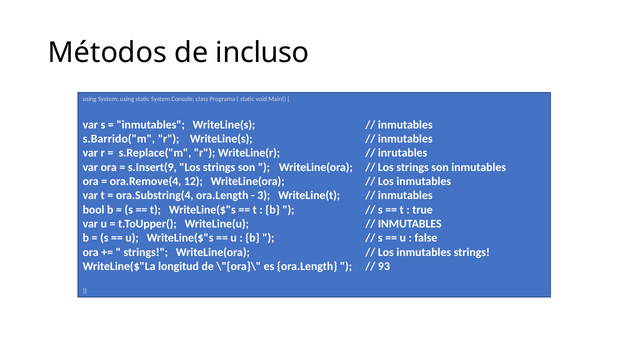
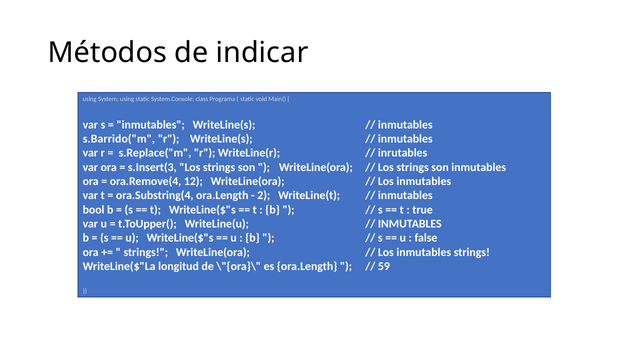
incluso: incluso -> indicar
s.Insert(9: s.Insert(9 -> s.Insert(3
3: 3 -> 2
93: 93 -> 59
